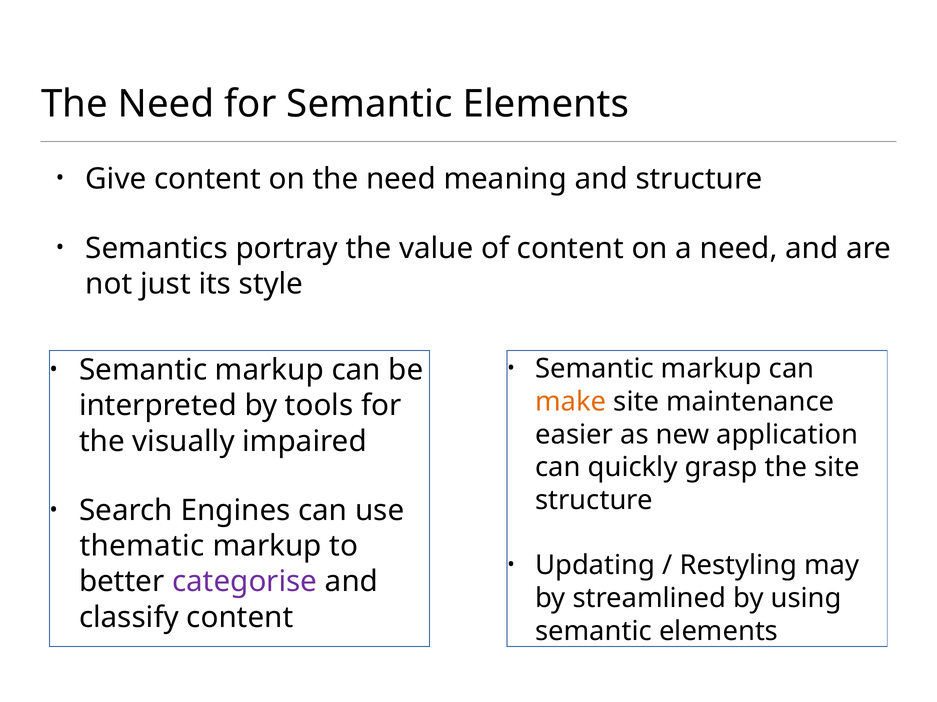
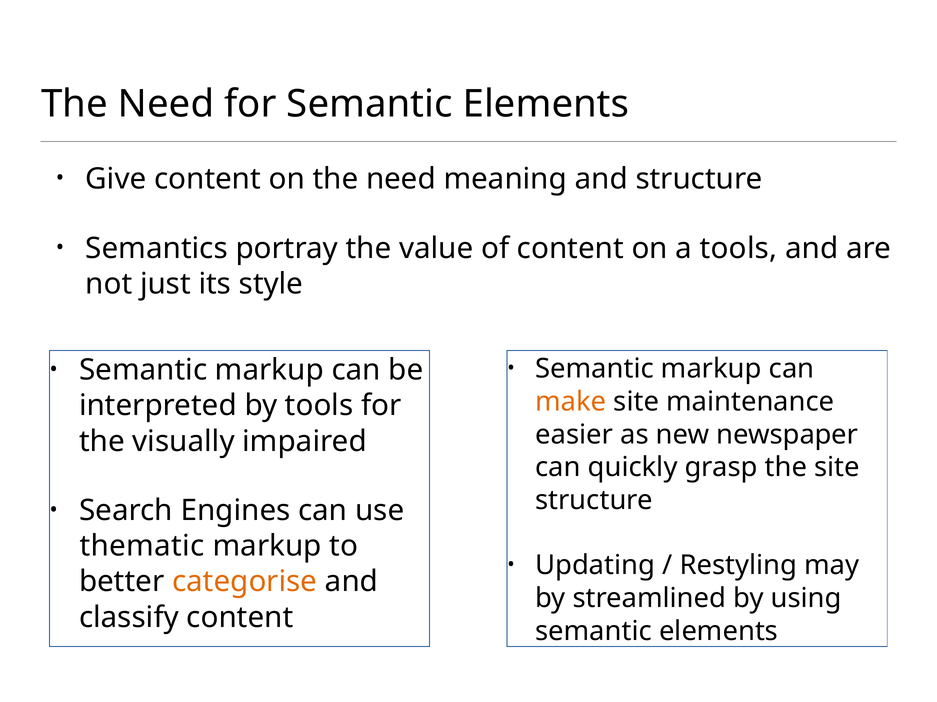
a need: need -> tools
application: application -> newspaper
categorise colour: purple -> orange
